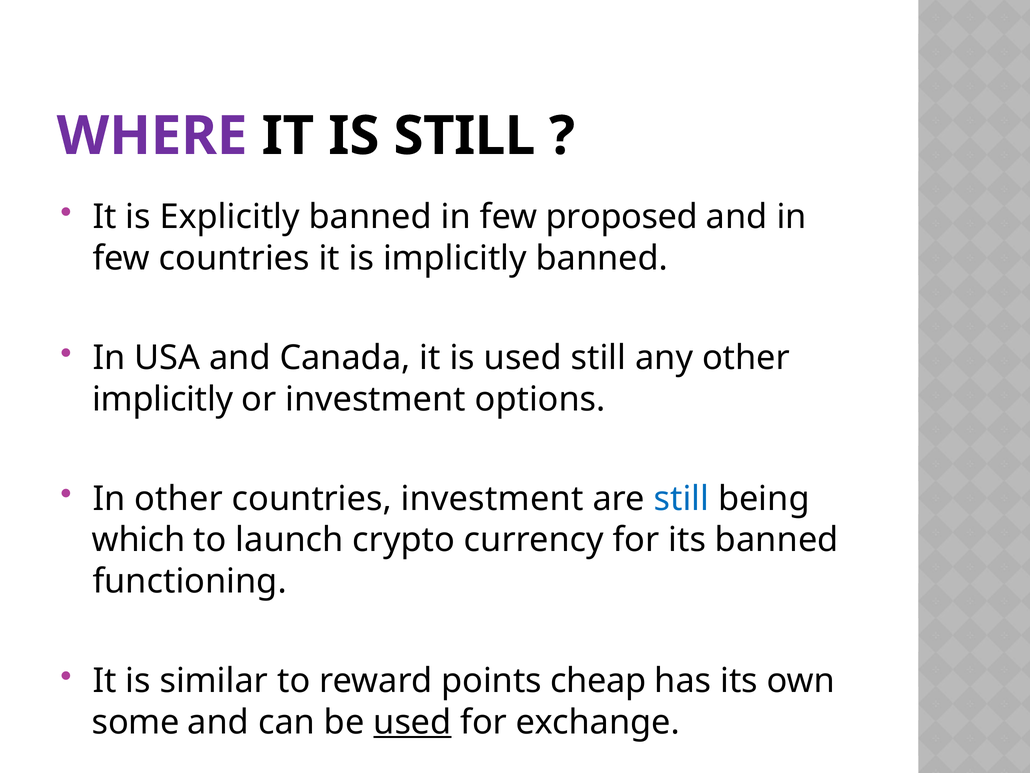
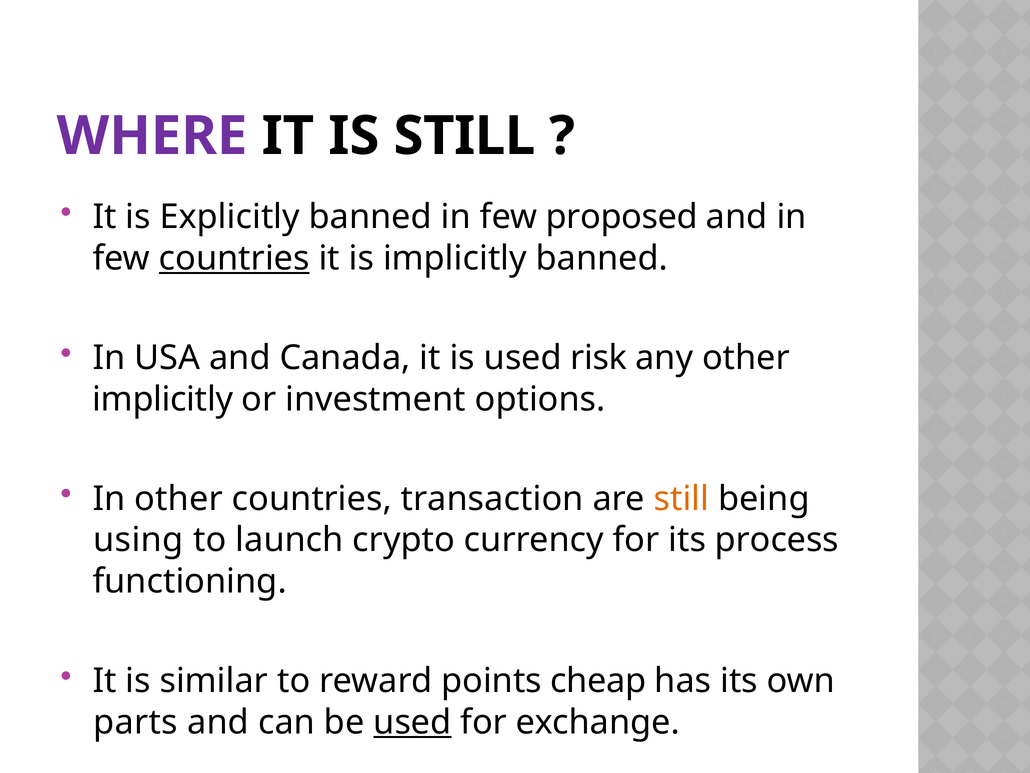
countries at (234, 258) underline: none -> present
used still: still -> risk
countries investment: investment -> transaction
still at (681, 499) colour: blue -> orange
which: which -> using
its banned: banned -> process
some: some -> parts
